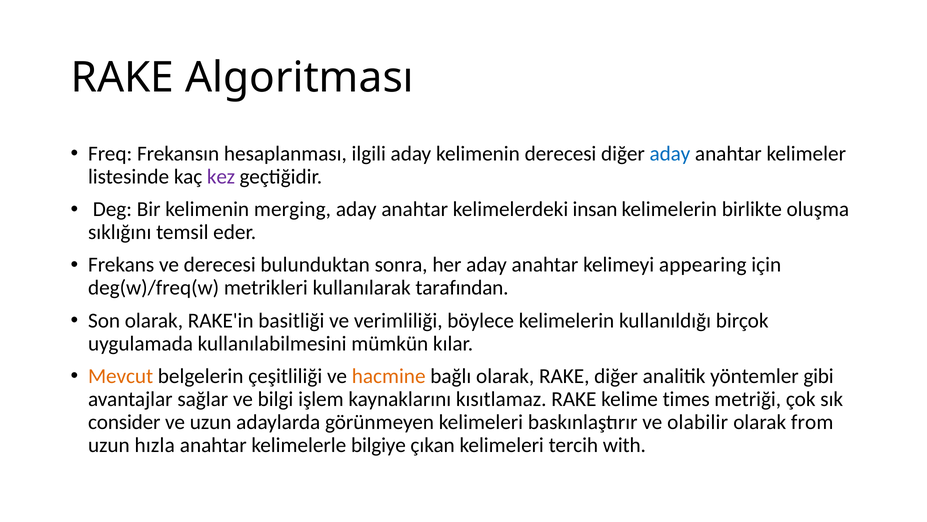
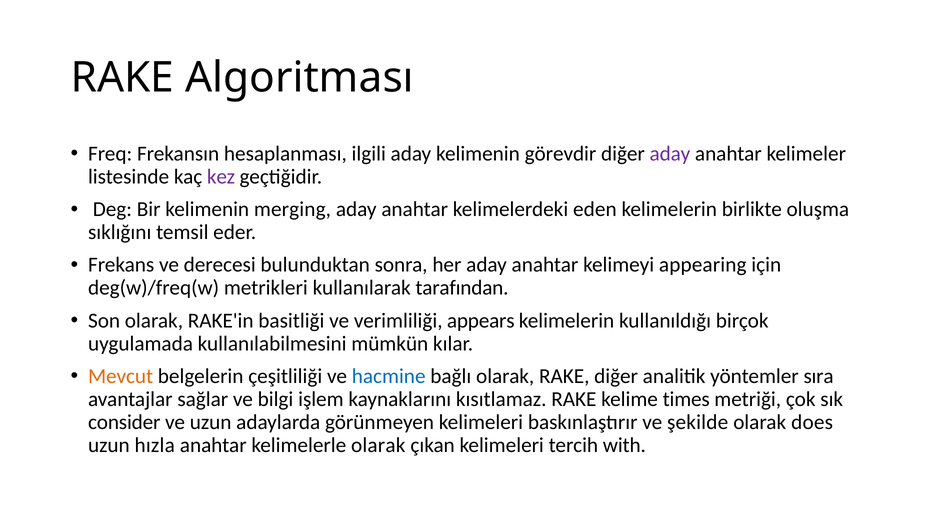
kelimenin derecesi: derecesi -> görevdir
aday at (670, 154) colour: blue -> purple
insan: insan -> eden
böylece: böylece -> appears
hacmine colour: orange -> blue
gibi: gibi -> sıra
olabilir: olabilir -> şekilde
from: from -> does
kelimelerle bilgiye: bilgiye -> olarak
